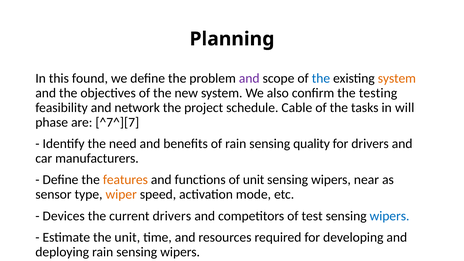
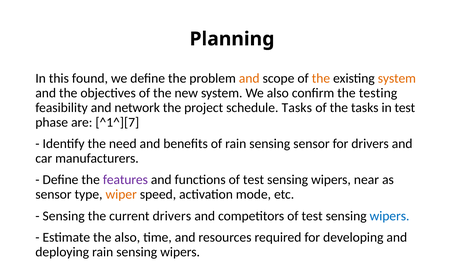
and at (249, 78) colour: purple -> orange
the at (321, 78) colour: blue -> orange
schedule Cable: Cable -> Tasks
in will: will -> test
^7^][7: ^7^][7 -> ^1^][7
sensing quality: quality -> sensor
features colour: orange -> purple
functions of unit: unit -> test
Devices at (64, 216): Devices -> Sensing
the unit: unit -> also
